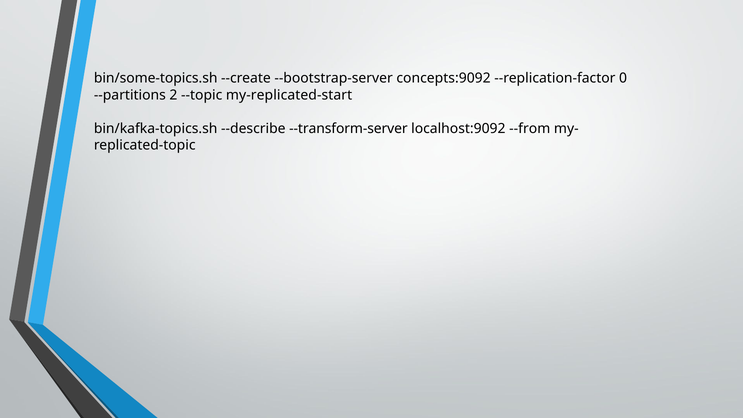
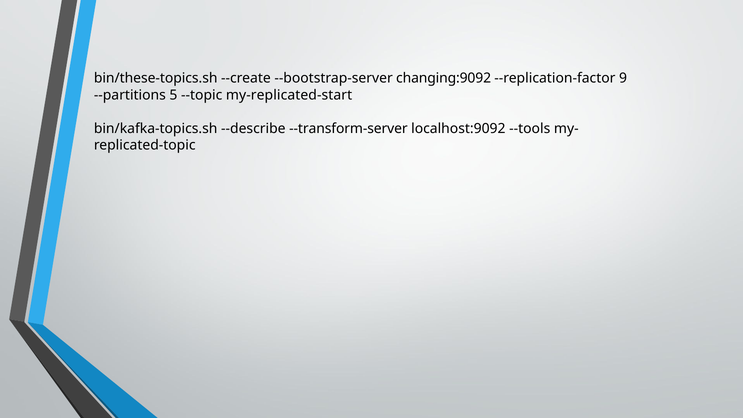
bin/some-topics.sh: bin/some-topics.sh -> bin/these-topics.sh
concepts:9092: concepts:9092 -> changing:9092
0: 0 -> 9
2: 2 -> 5
--from: --from -> --tools
